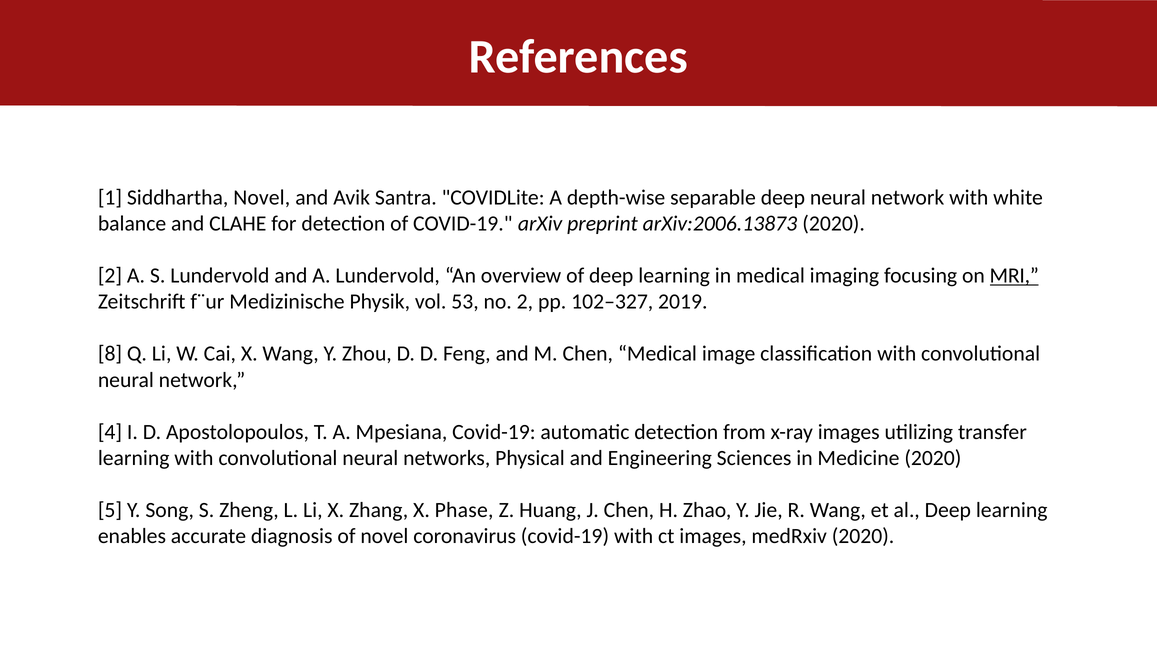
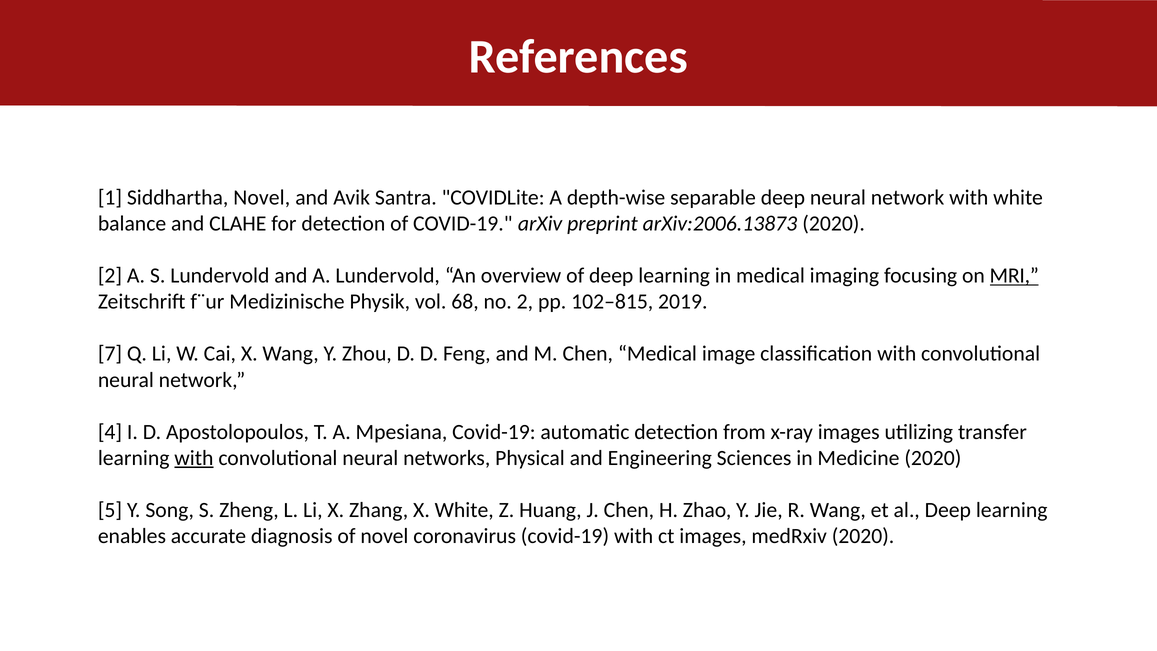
53: 53 -> 68
102–327: 102–327 -> 102–815
8: 8 -> 7
with at (194, 458) underline: none -> present
X Phase: Phase -> White
